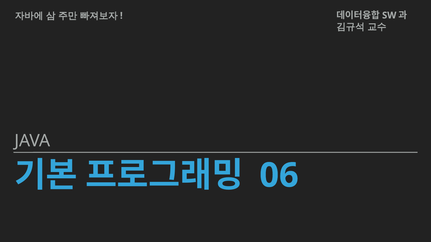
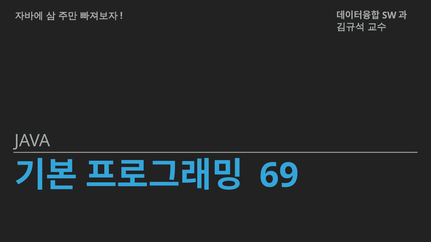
06: 06 -> 69
